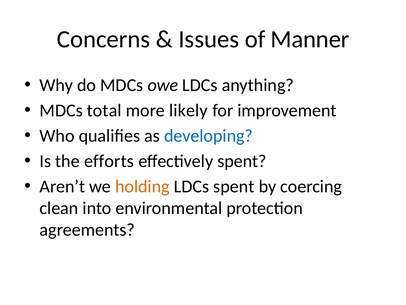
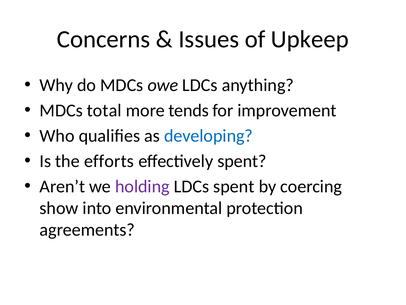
Manner: Manner -> Upkeep
likely: likely -> tends
holding colour: orange -> purple
clean: clean -> show
